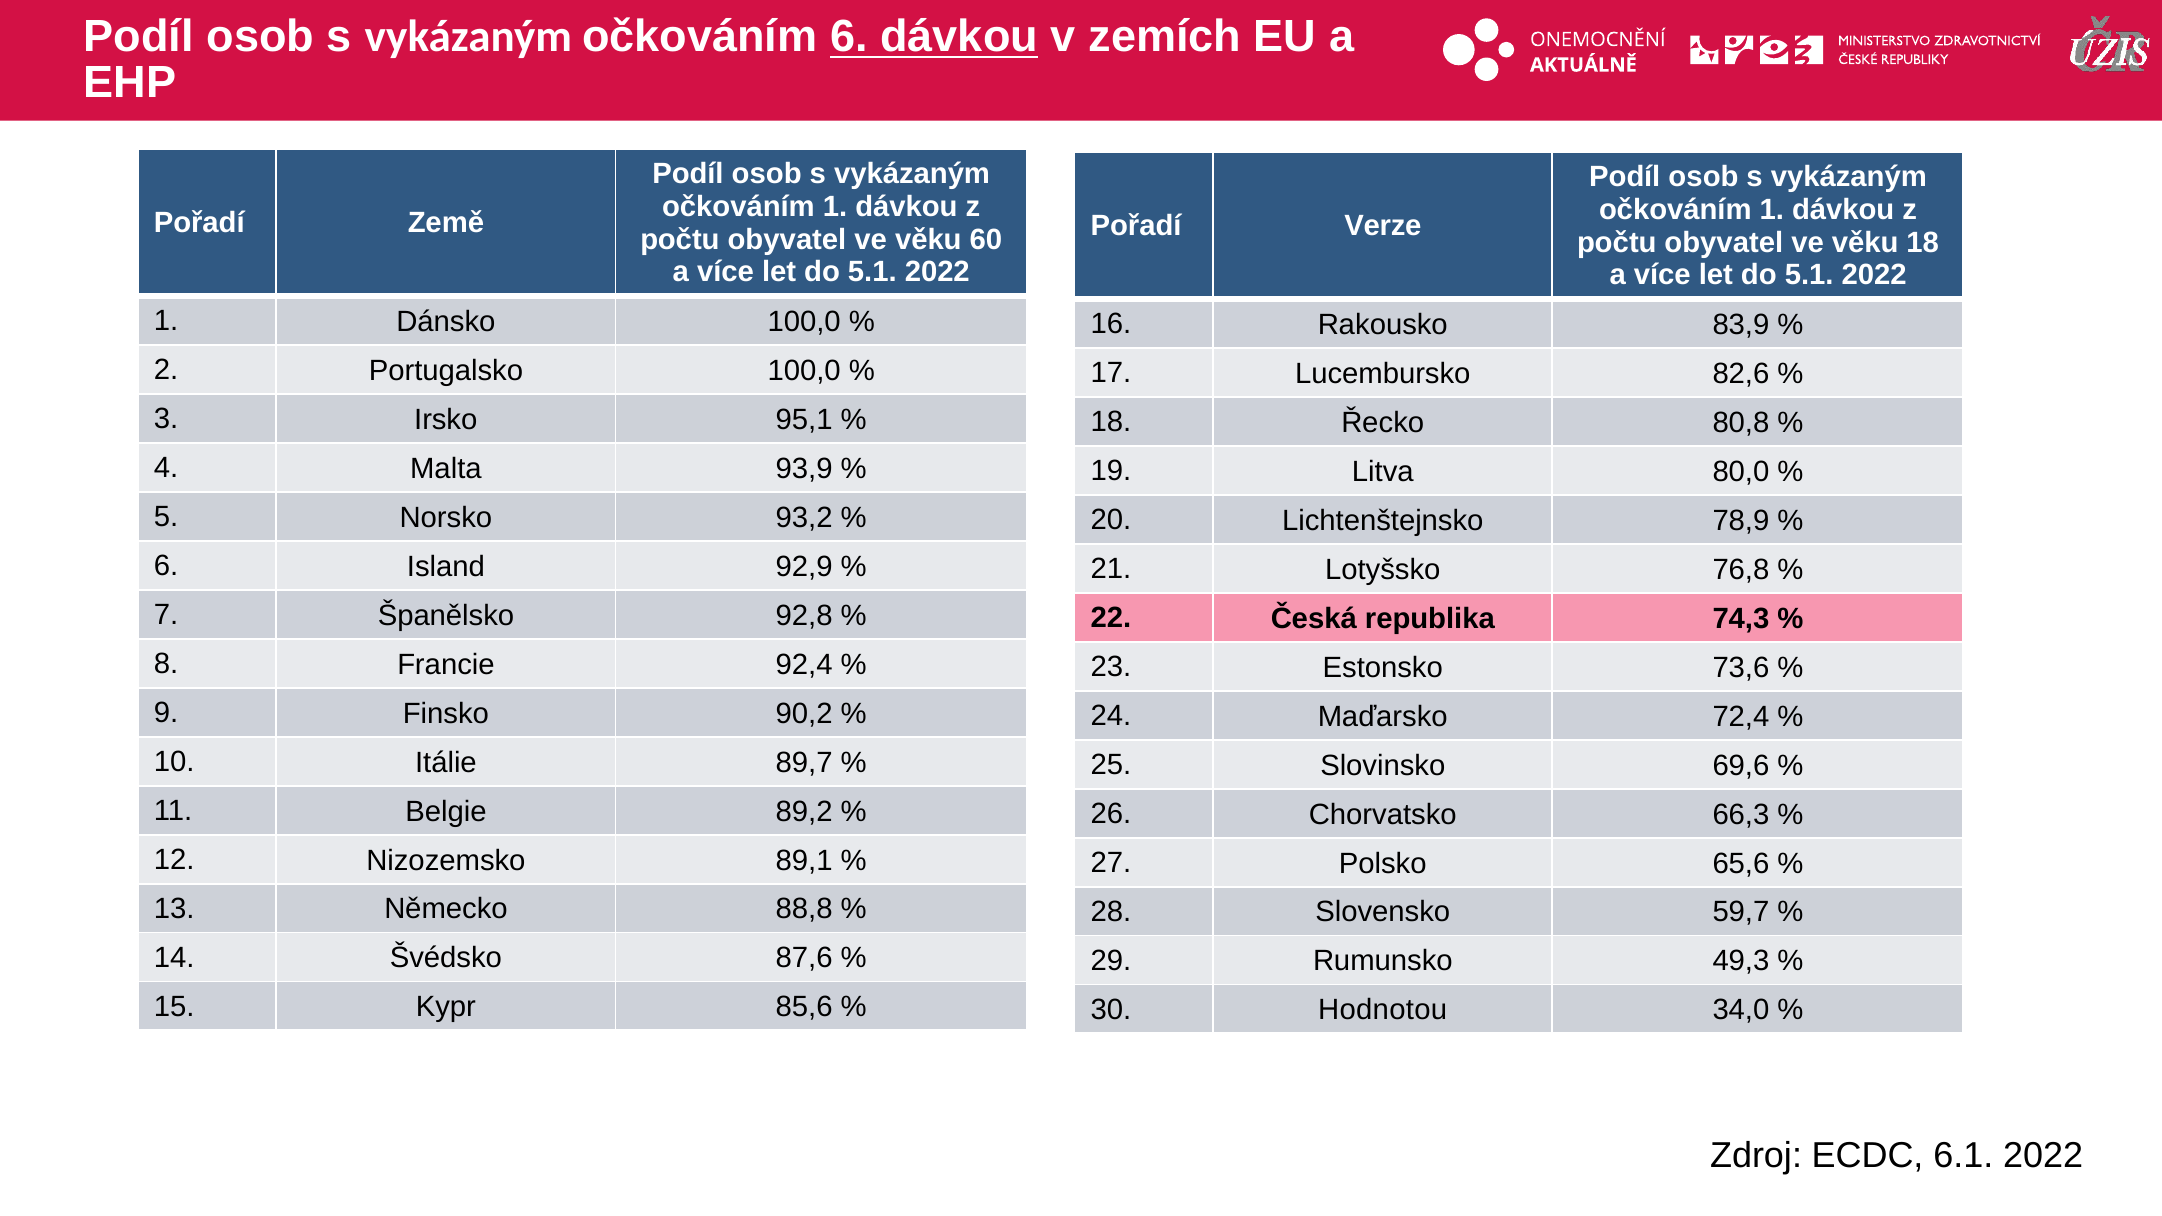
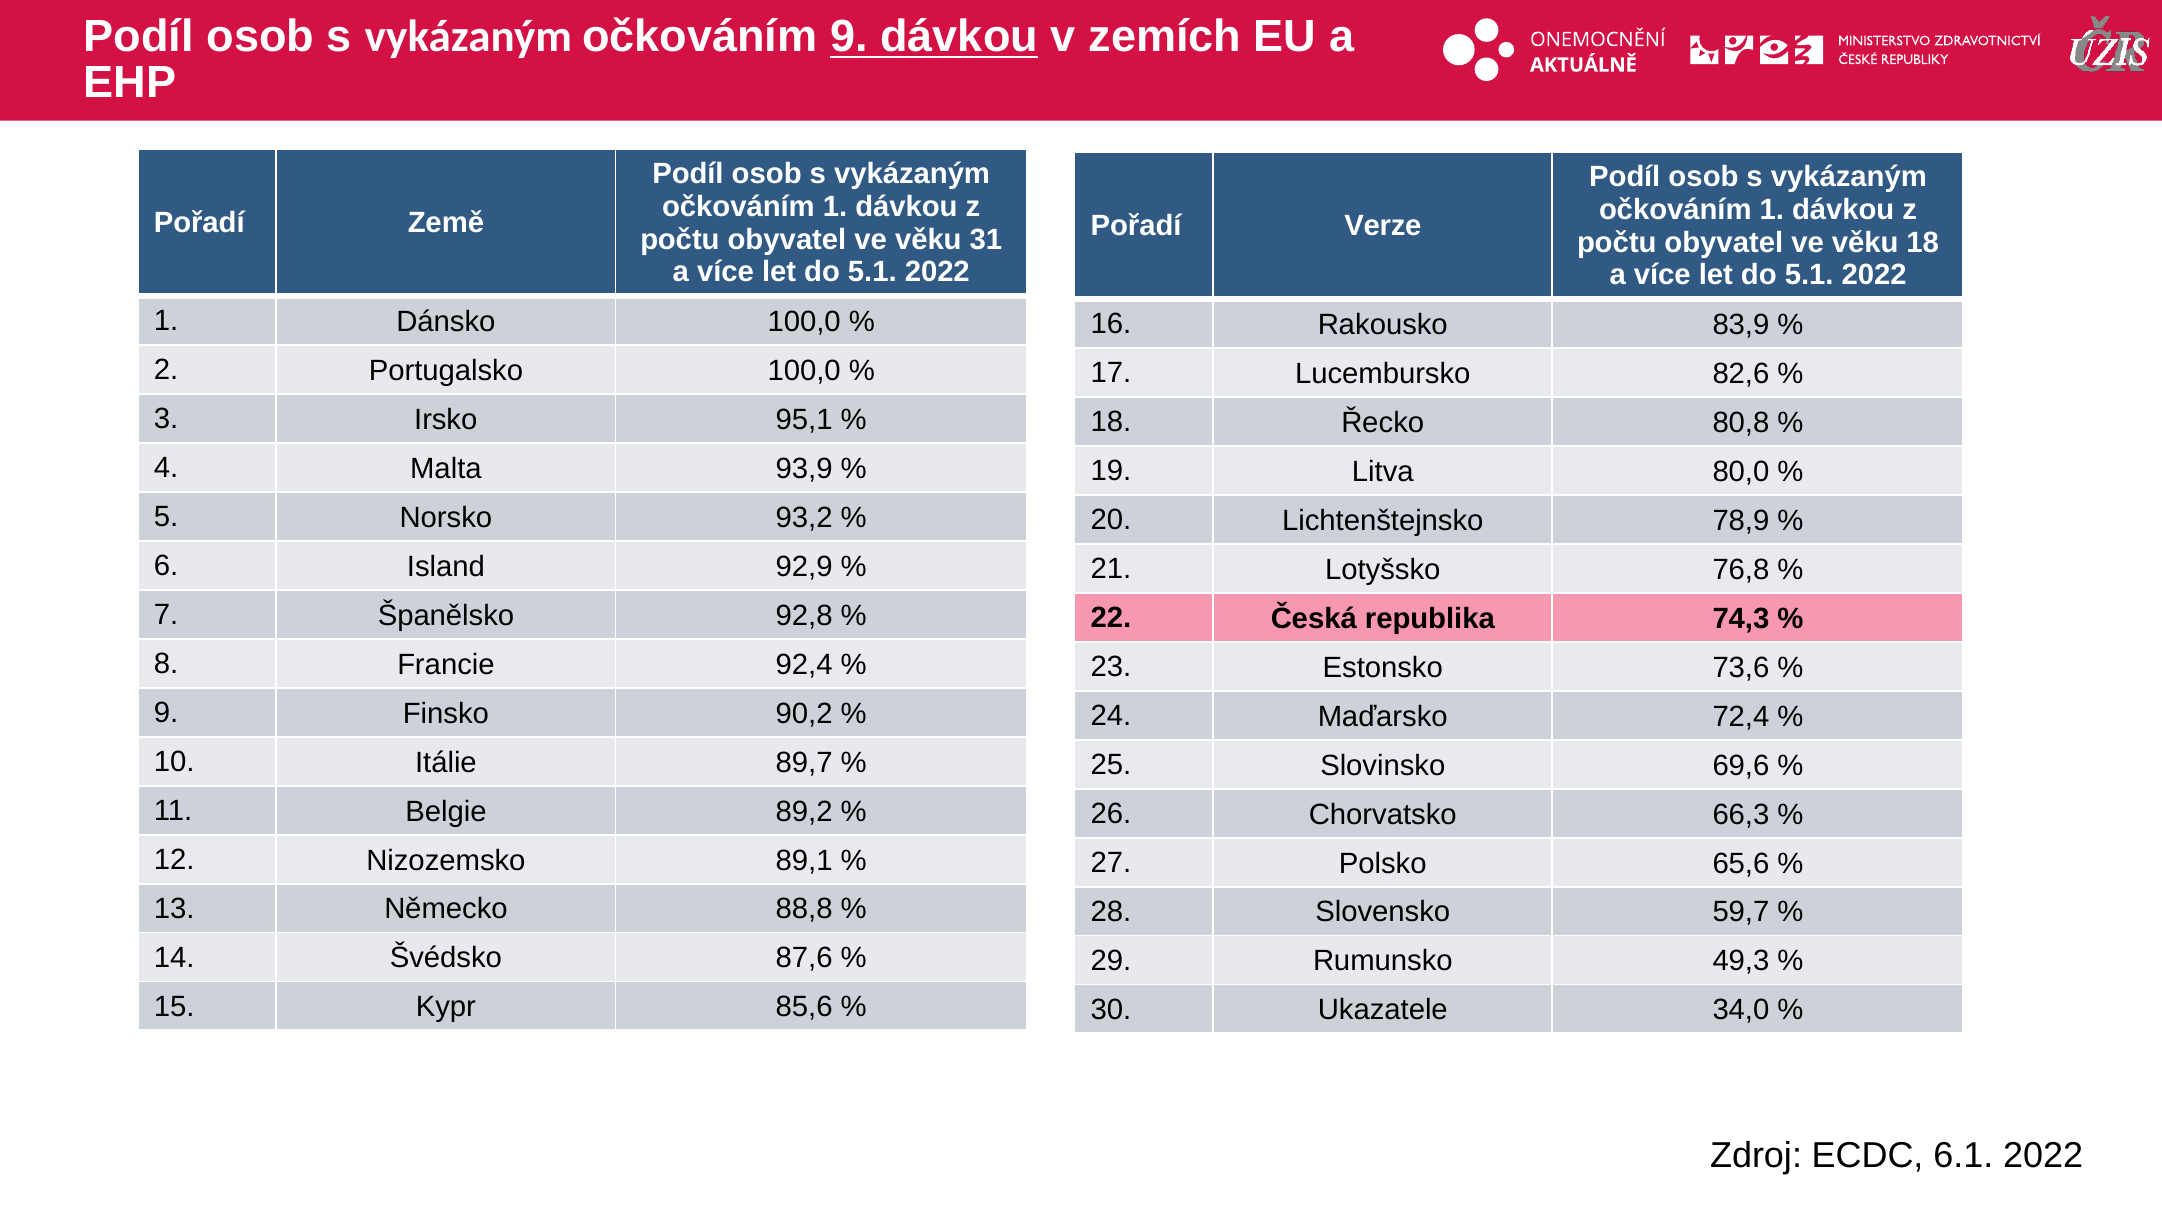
očkováním 6: 6 -> 9
60: 60 -> 31
Hodnotou: Hodnotou -> Ukazatele
